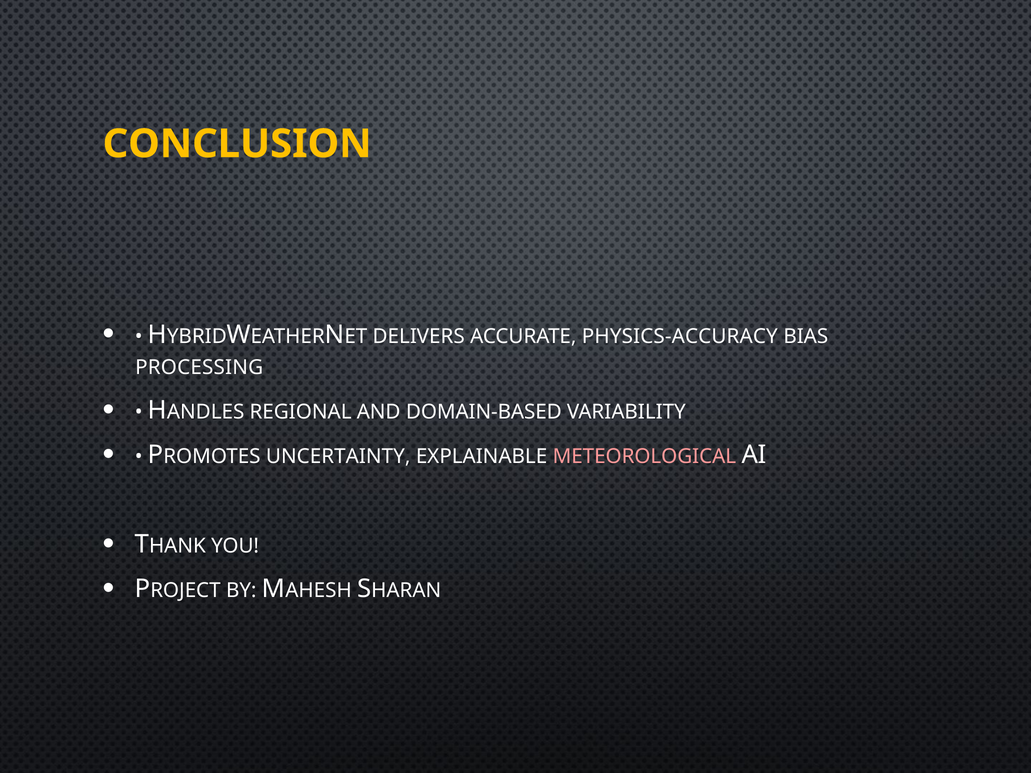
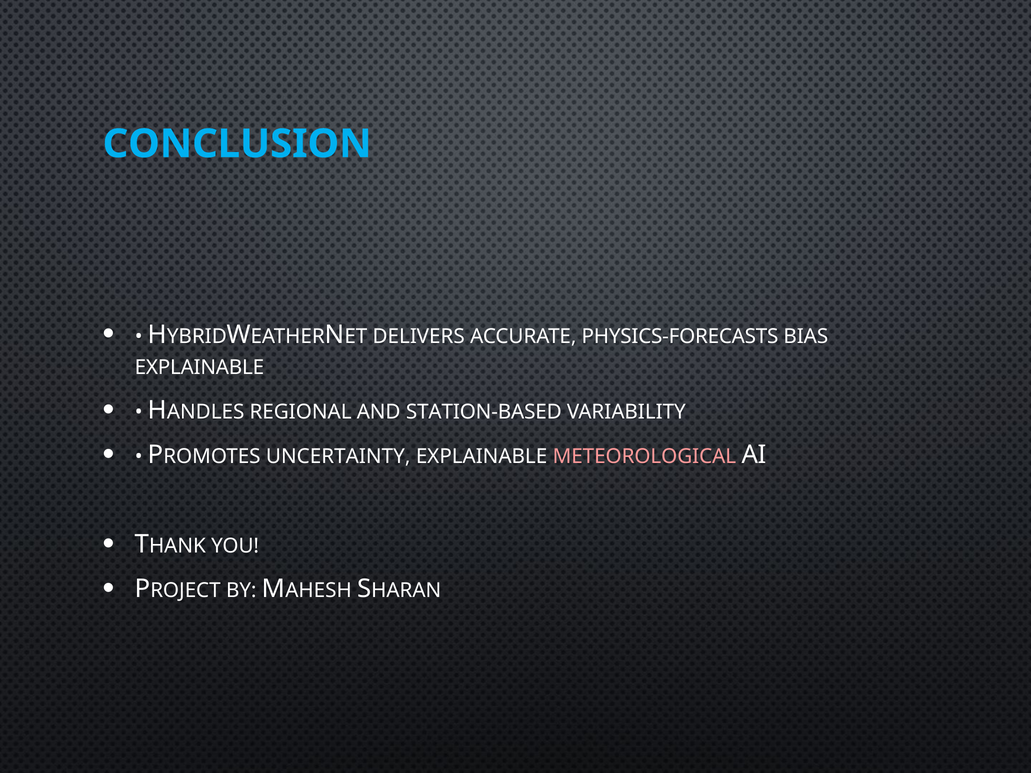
CONCLUSION colour: yellow -> light blue
PHYSICS-ACCURACY: PHYSICS-ACCURACY -> PHYSICS-FORECASTS
PROCESSING at (199, 367): PROCESSING -> EXPLAINABLE
DOMAIN-BASED: DOMAIN-BASED -> STATION-BASED
